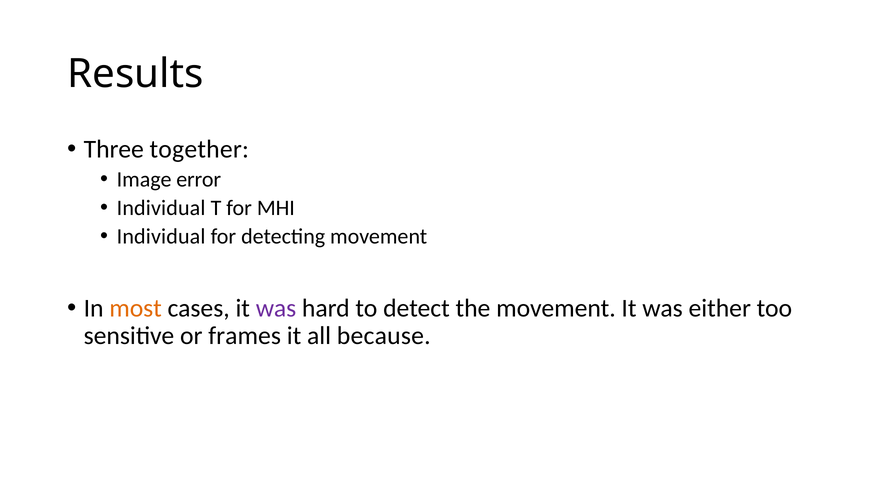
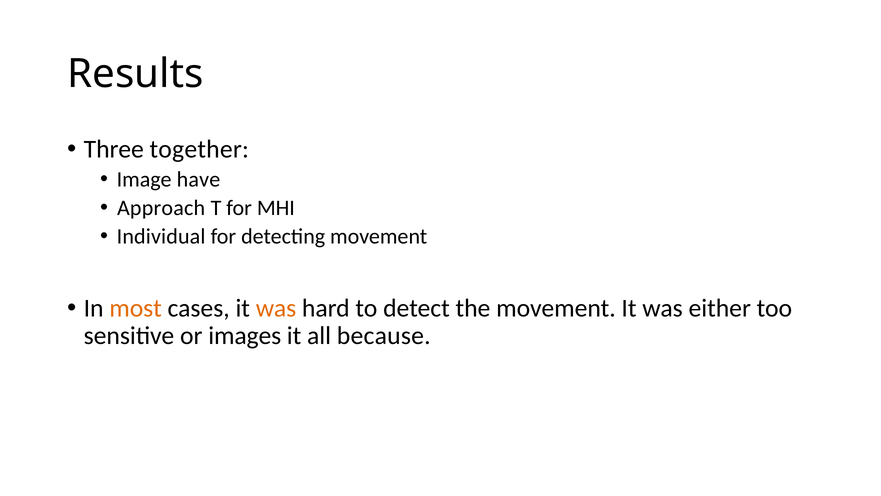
error: error -> have
Individual at (161, 208): Individual -> Approach
was at (276, 308) colour: purple -> orange
frames: frames -> images
